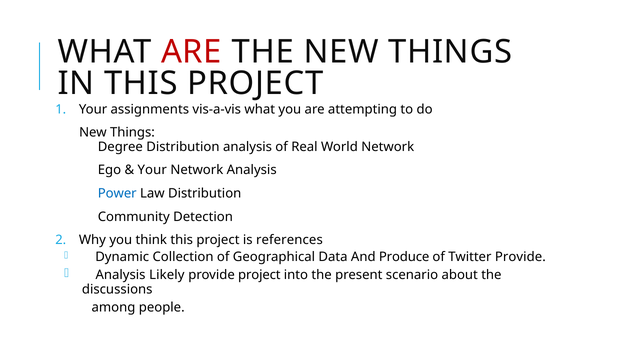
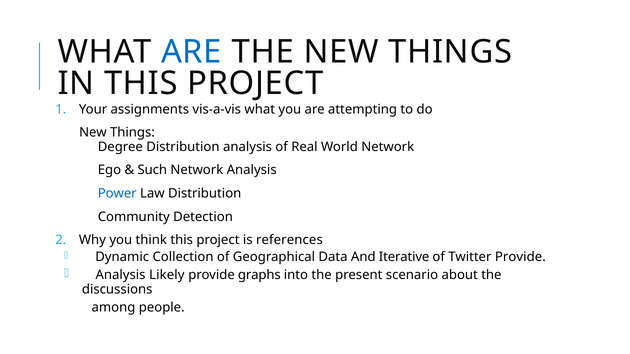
ARE at (191, 52) colour: red -> blue
Your at (152, 170): Your -> Such
Produce: Produce -> Iterative
provide project: project -> graphs
